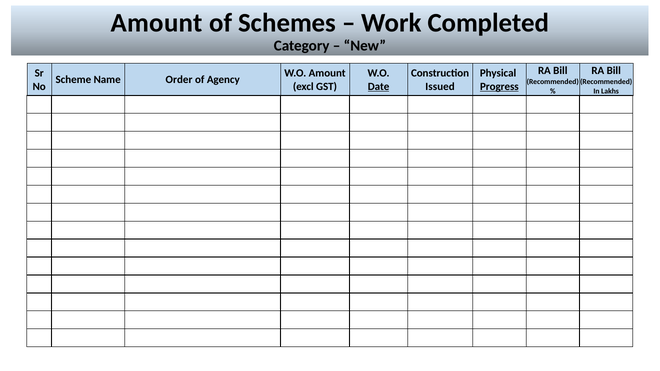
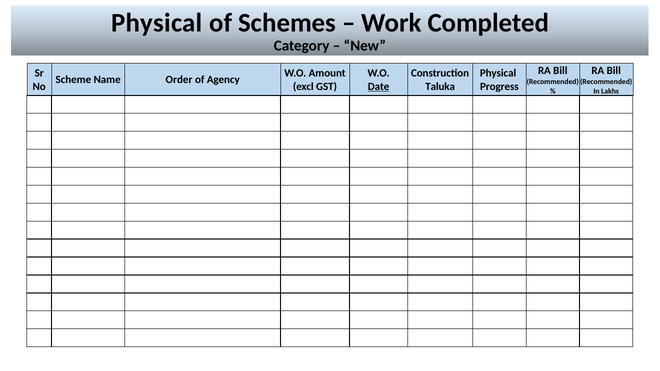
Amount at (157, 23): Amount -> Physical
Issued: Issued -> Taluka
Progress underline: present -> none
